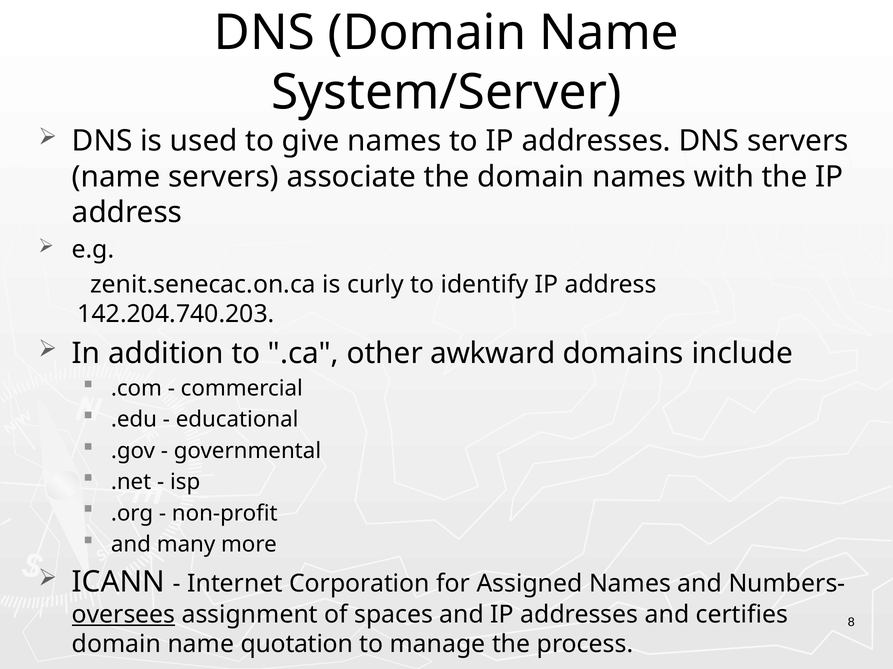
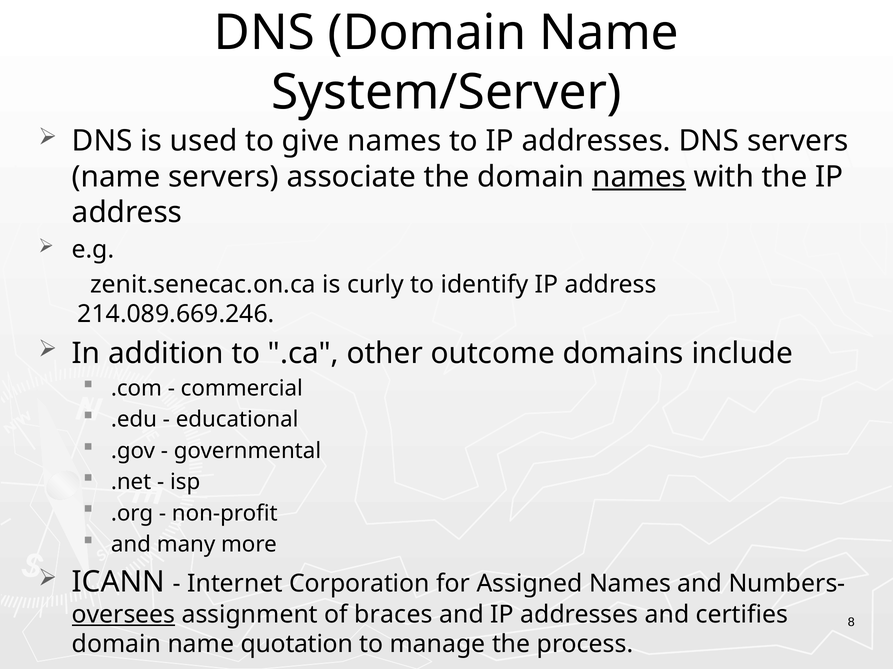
names at (639, 177) underline: none -> present
142.204.740.203: 142.204.740.203 -> 214.089.669.246
awkward: awkward -> outcome
spaces: spaces -> braces
